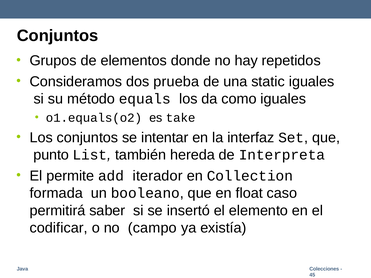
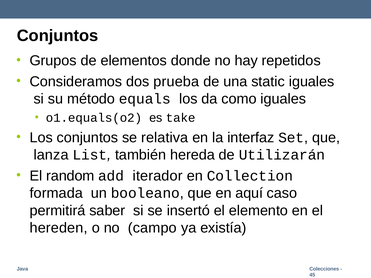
intentar: intentar -> relativa
punto: punto -> lanza
Interpreta: Interpreta -> Utilizarán
permite: permite -> random
float: float -> aquí
codificar: codificar -> hereden
